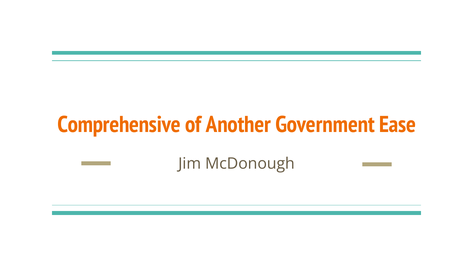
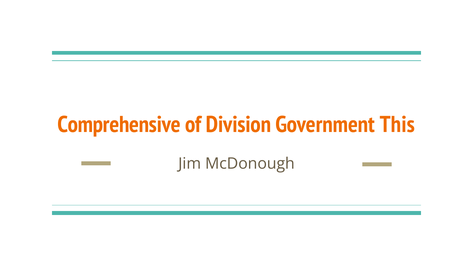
Another: Another -> Division
Ease: Ease -> This
